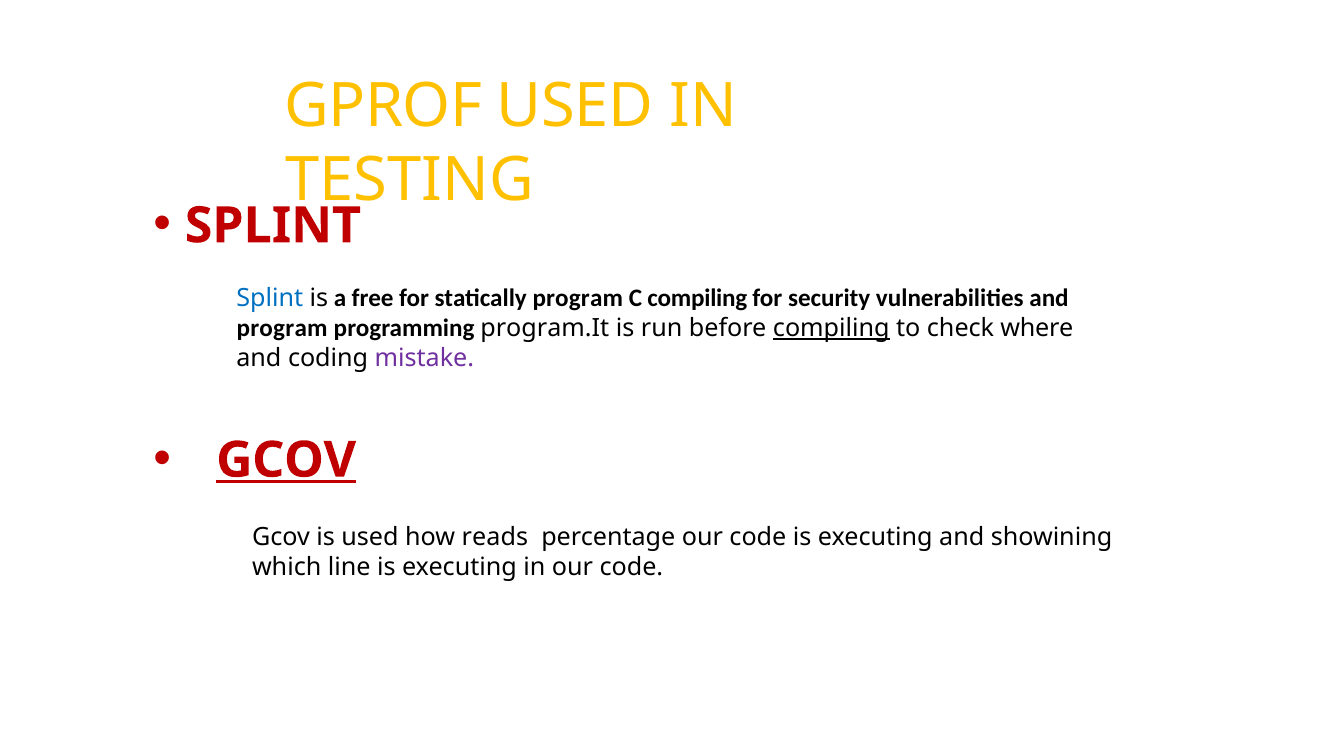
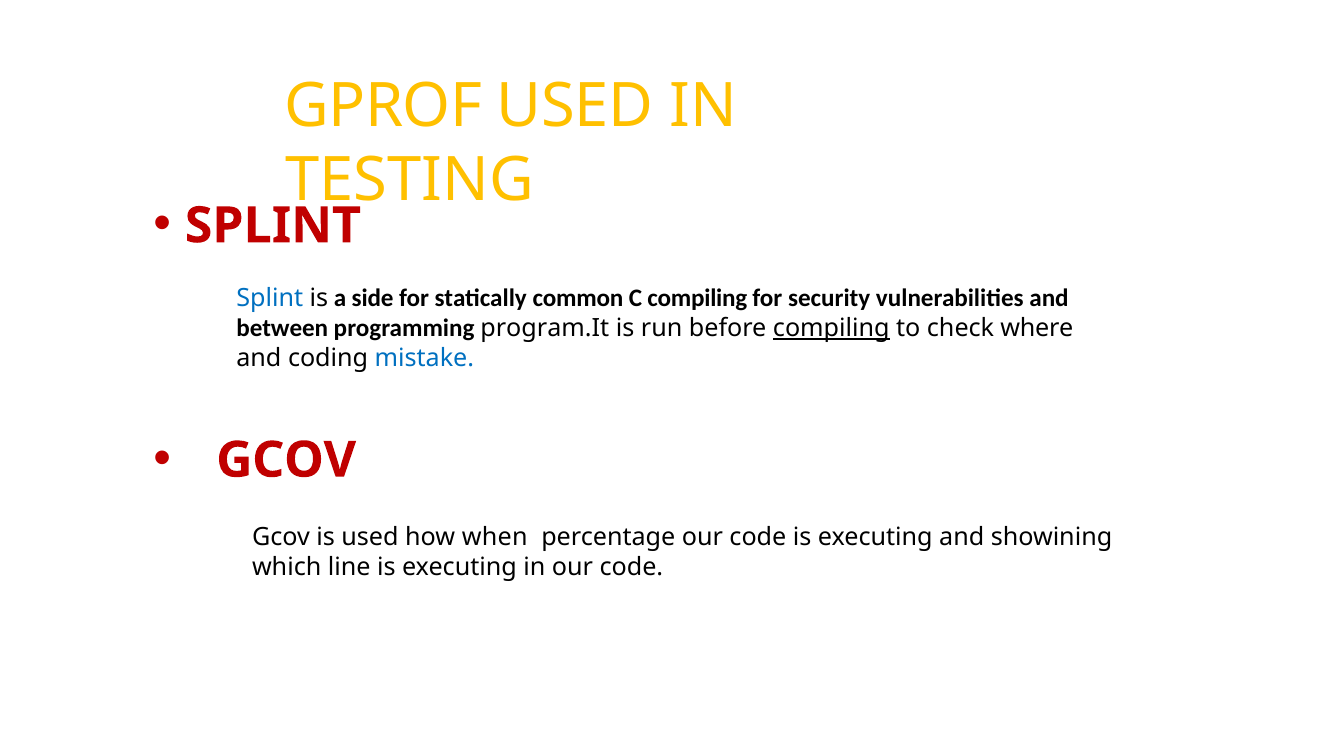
free: free -> side
statically program: program -> common
program at (282, 328): program -> between
mistake colour: purple -> blue
GCOV at (286, 460) underline: present -> none
reads: reads -> when
